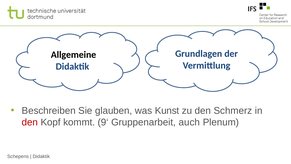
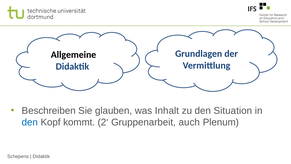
Kunst: Kunst -> Inhalt
Schmerz: Schmerz -> Situation
den at (30, 122) colour: red -> blue
9‘: 9‘ -> 2‘
